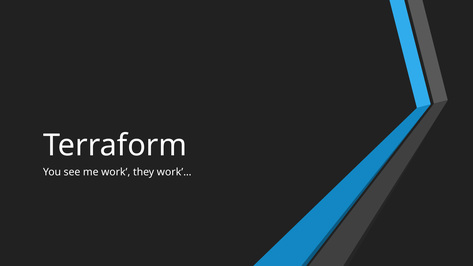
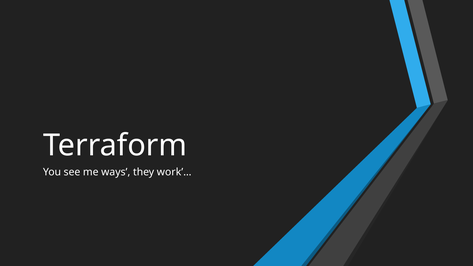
work: work -> ways
